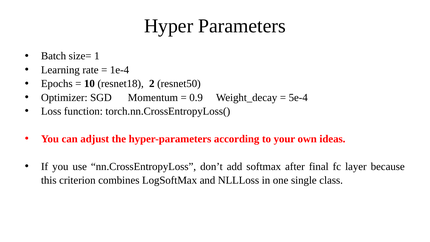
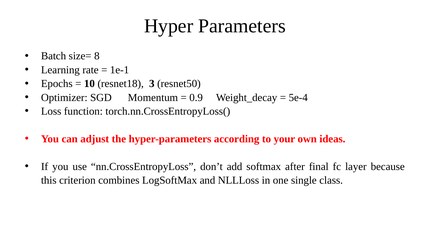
1: 1 -> 8
1e-4: 1e-4 -> 1e-1
2: 2 -> 3
